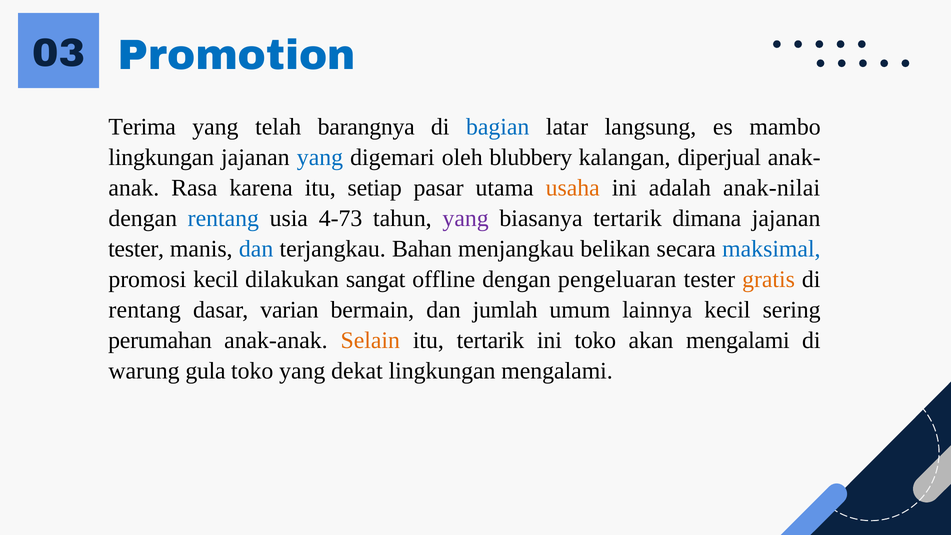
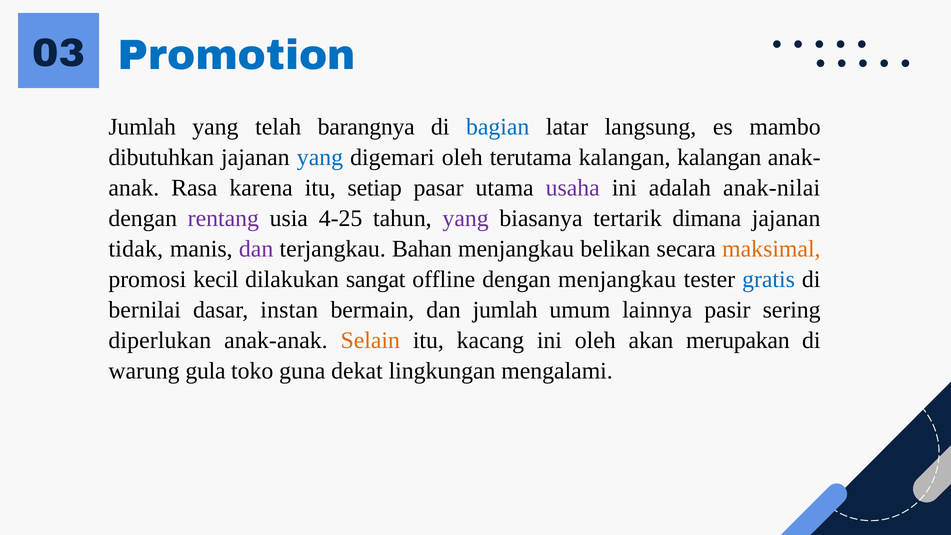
Terima at (142, 127): Terima -> Jumlah
lingkungan at (161, 157): lingkungan -> dibutuhkan
blubbery: blubbery -> terutama
kalangan diperjual: diperjual -> kalangan
usaha colour: orange -> purple
rentang at (223, 218) colour: blue -> purple
4-73: 4-73 -> 4-25
tester at (136, 249): tester -> tidak
dan at (256, 249) colour: blue -> purple
maksimal colour: blue -> orange
dengan pengeluaran: pengeluaran -> menjangkau
gratis colour: orange -> blue
rentang at (145, 310): rentang -> bernilai
varian: varian -> instan
lainnya kecil: kecil -> pasir
perumahan: perumahan -> diperlukan
itu tertarik: tertarik -> kacang
ini toko: toko -> oleh
akan mengalami: mengalami -> merupakan
toko yang: yang -> guna
